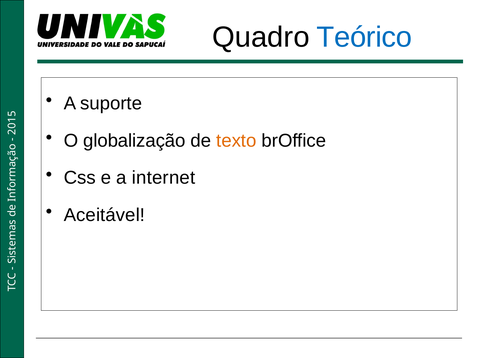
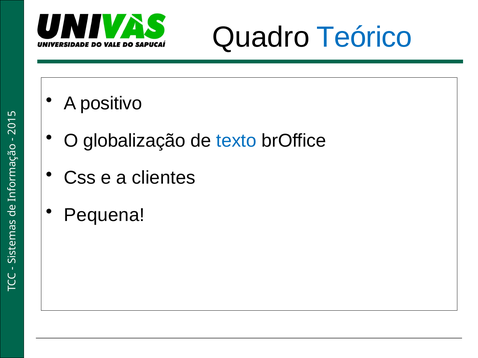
suporte: suporte -> positivo
texto colour: orange -> blue
internet: internet -> clientes
Aceitável: Aceitável -> Pequena
